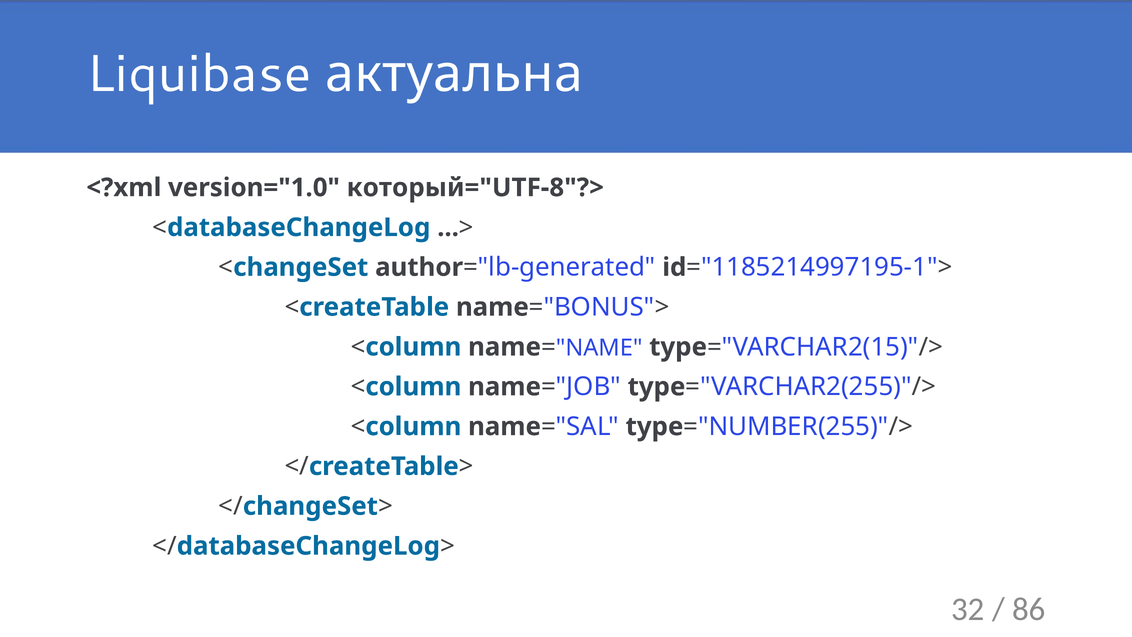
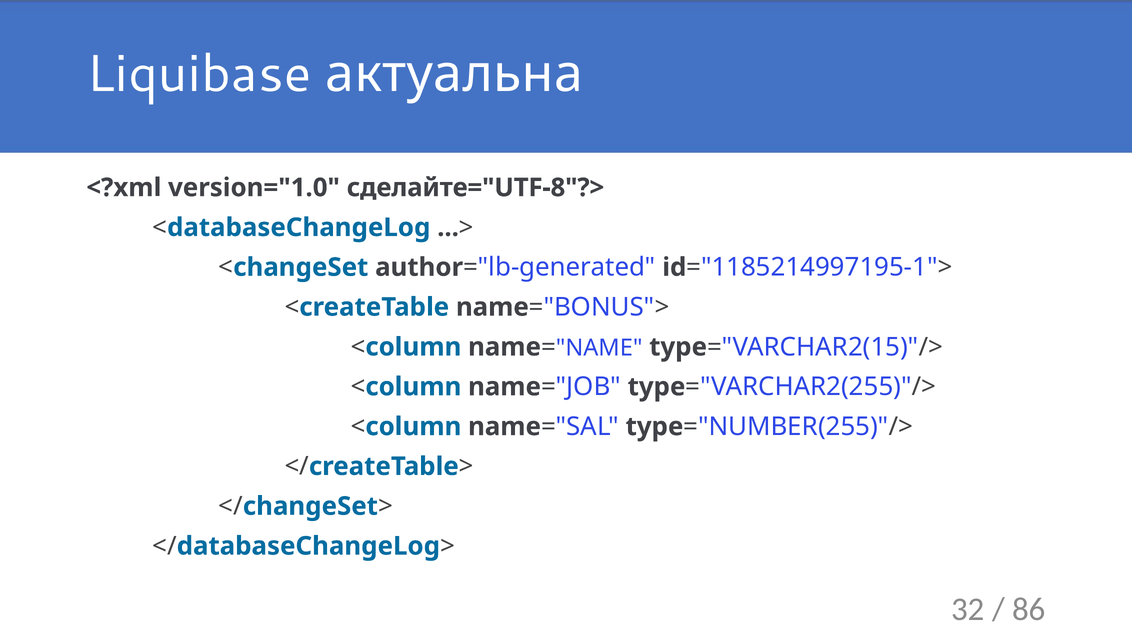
который="UTF-8"?>: который="UTF-8"?> -> сделайте="UTF-8"?>
